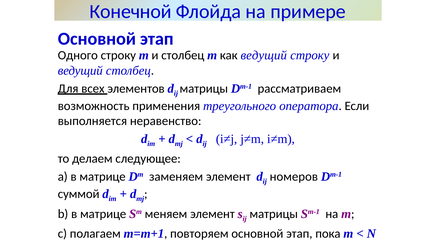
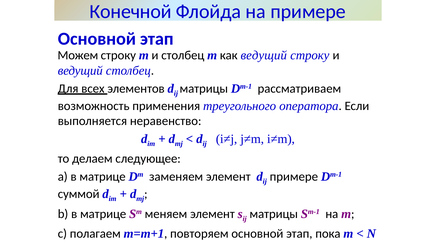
Одного: Одного -> Можем
номеров at (294, 177): номеров -> примере
